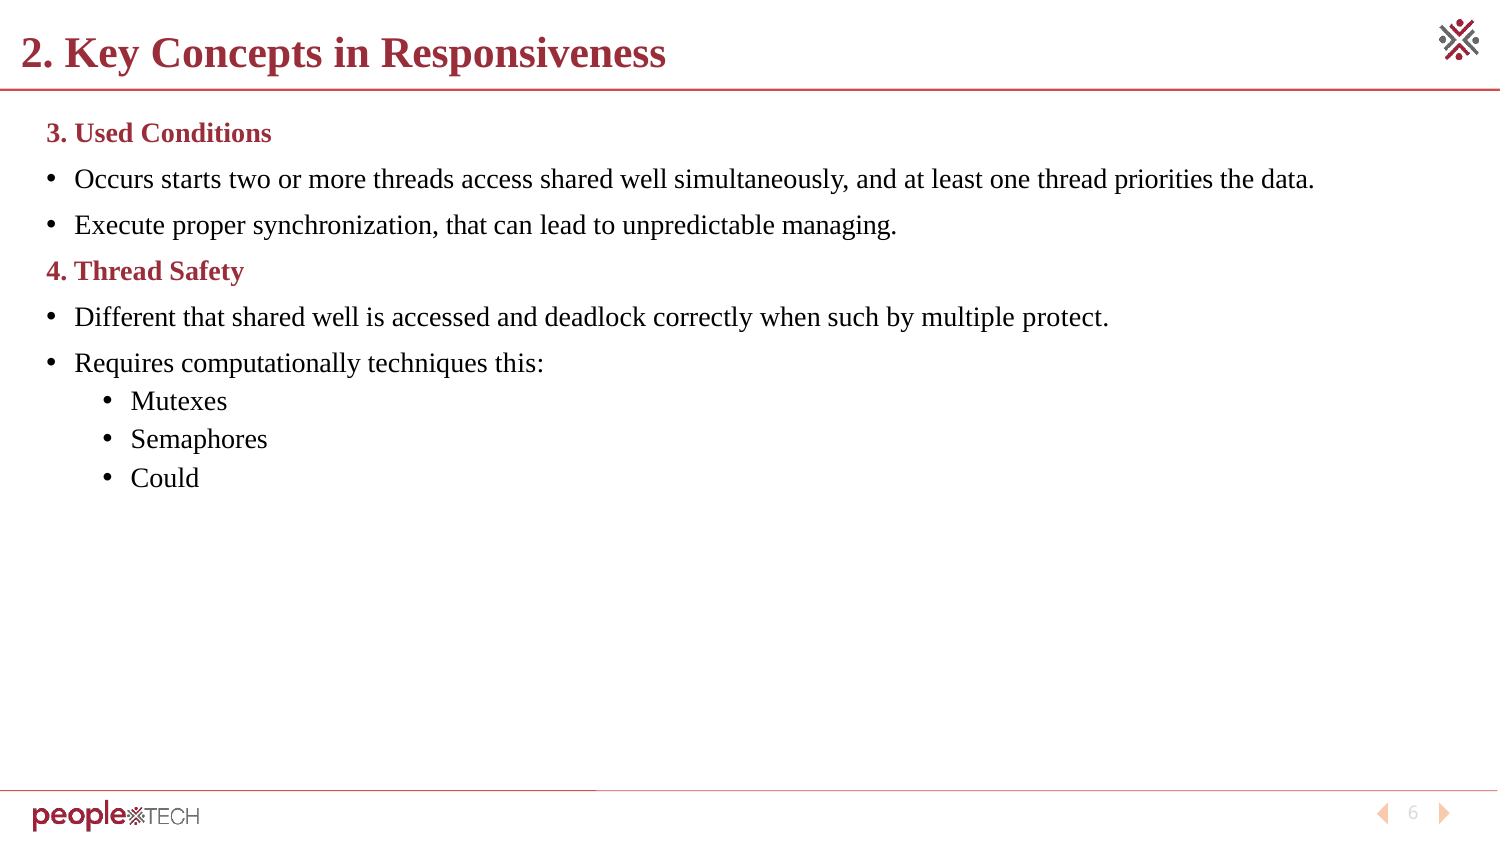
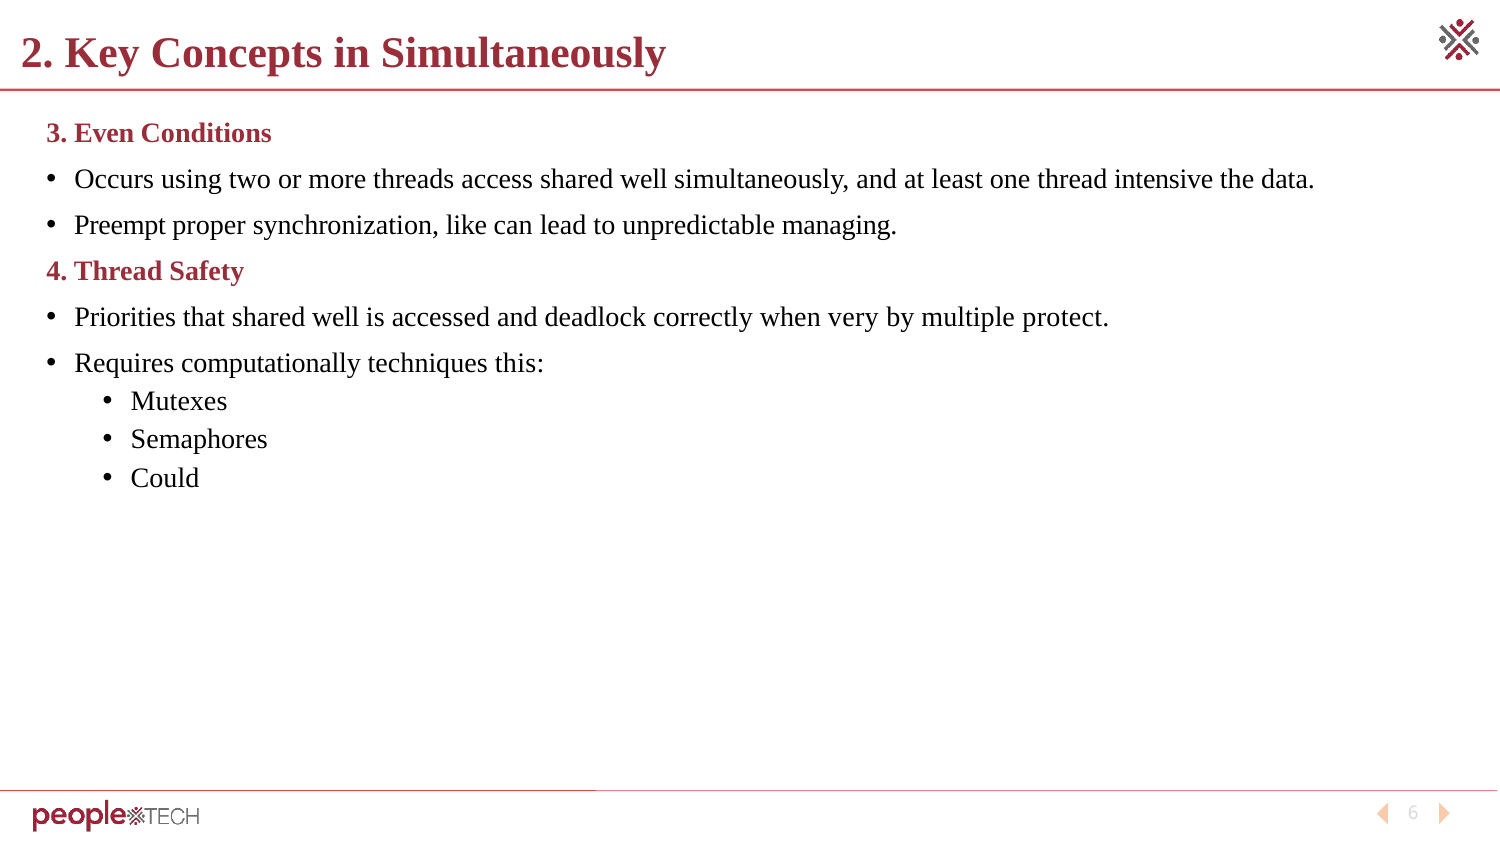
in Responsiveness: Responsiveness -> Simultaneously
Used: Used -> Even
starts: starts -> using
priorities: priorities -> intensive
Execute: Execute -> Preempt
synchronization that: that -> like
Different: Different -> Priorities
such: such -> very
